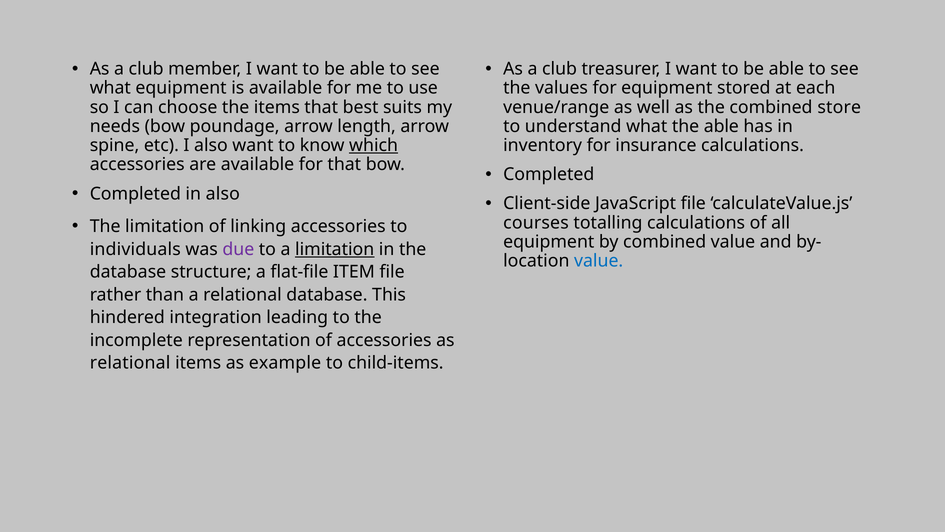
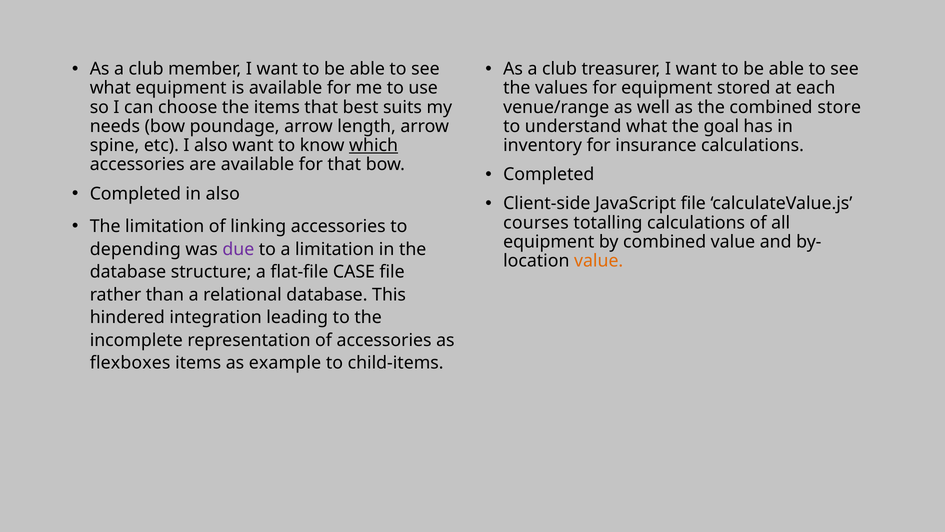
the able: able -> goal
individuals: individuals -> depending
limitation at (335, 249) underline: present -> none
value at (599, 261) colour: blue -> orange
ITEM: ITEM -> CASE
relational at (130, 363): relational -> flexboxes
